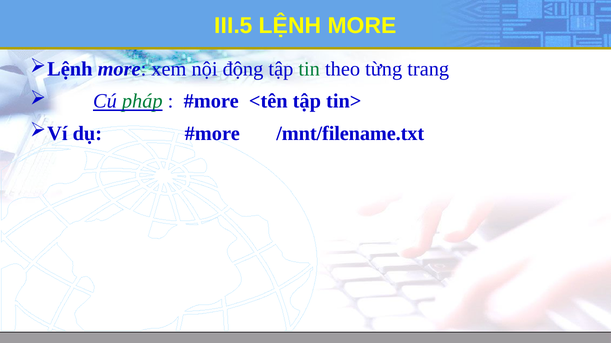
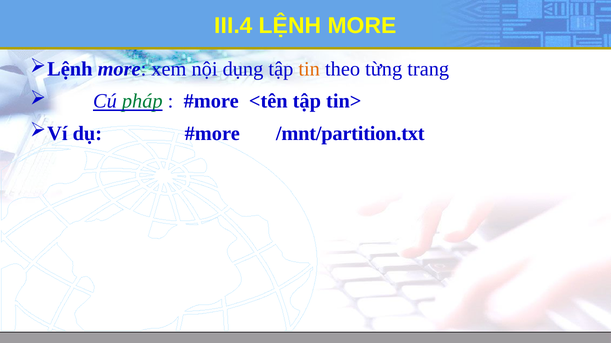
III.5: III.5 -> III.4
động: động -> dụng
tin colour: green -> orange
/mnt/filename.txt: /mnt/filename.txt -> /mnt/partition.txt
